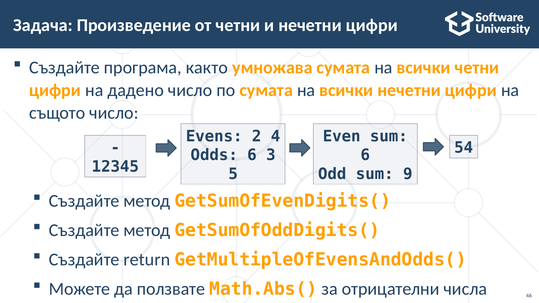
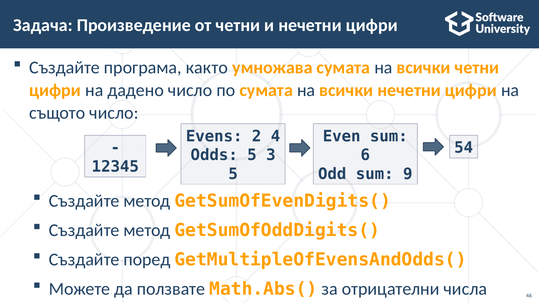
Odds 6: 6 -> 5
return: return -> поред
